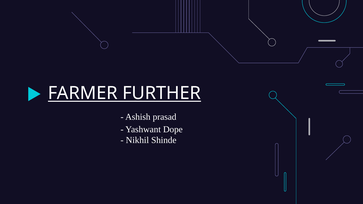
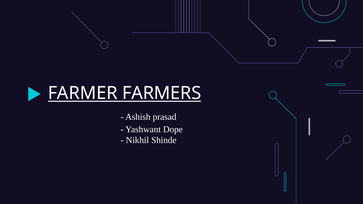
FURTHER: FURTHER -> FARMERS
